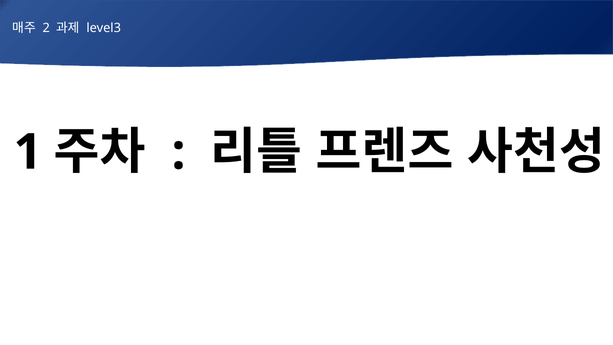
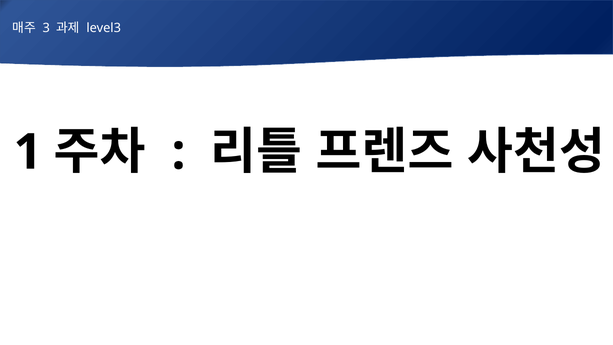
2: 2 -> 3
